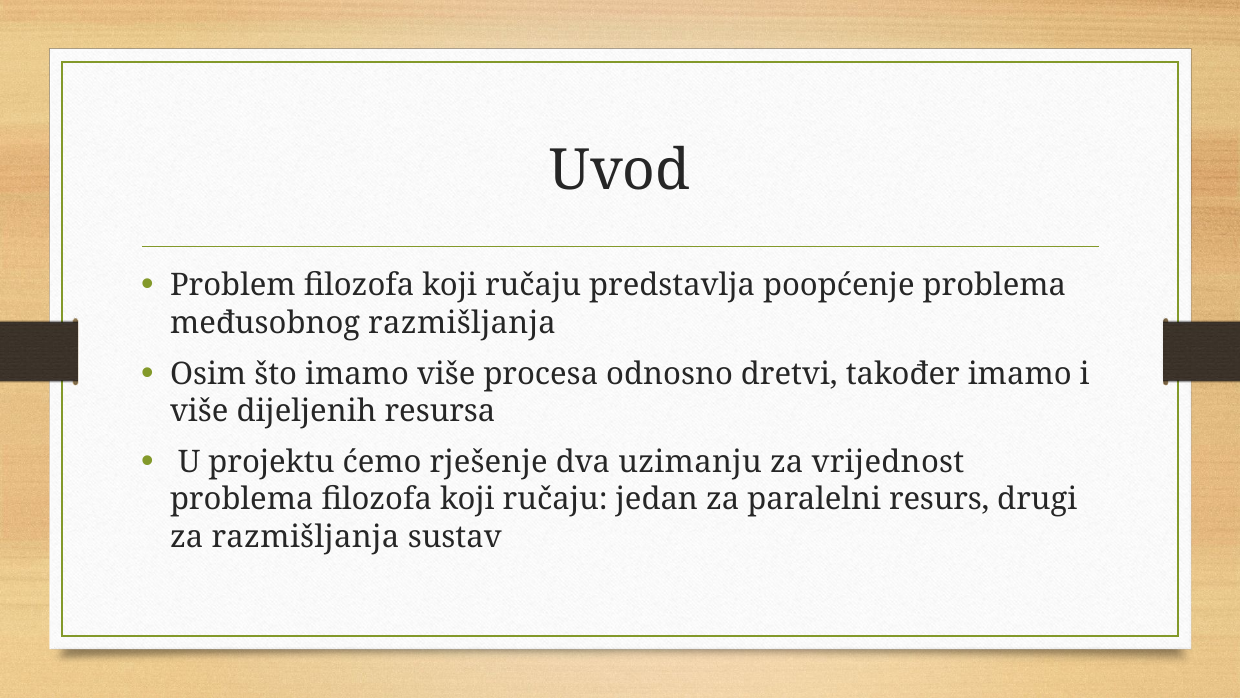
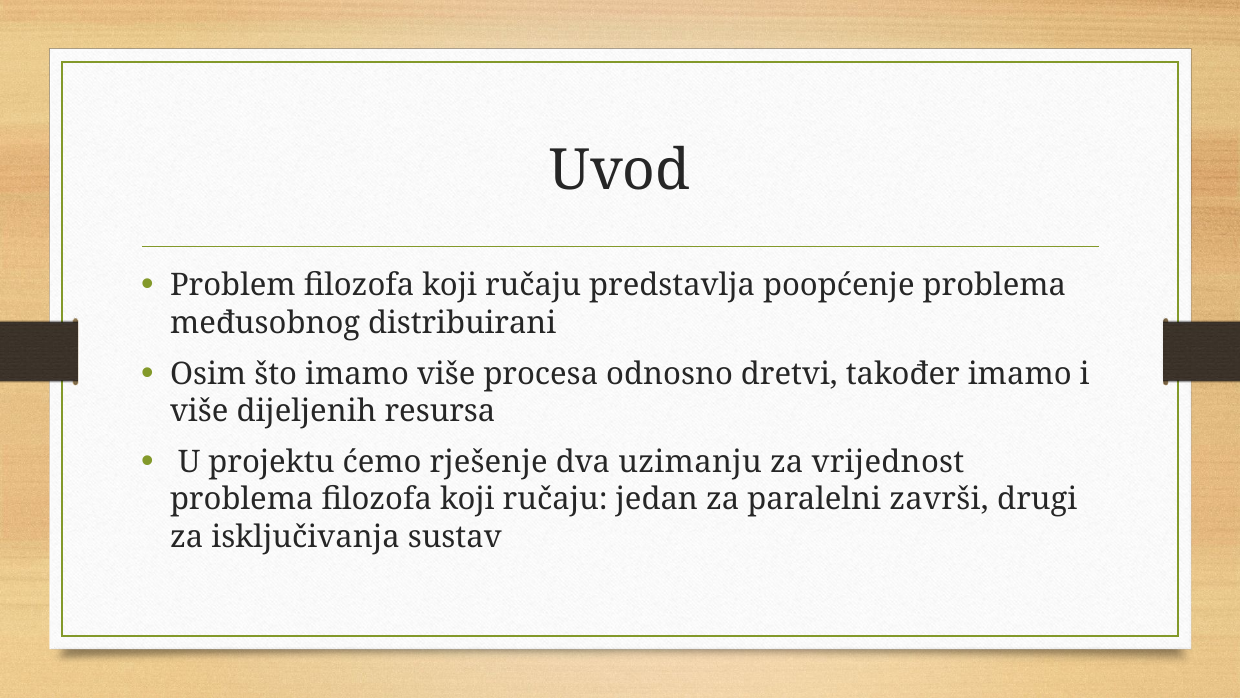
međusobnog razmišljanja: razmišljanja -> distribuirani
resurs: resurs -> završi
za razmišljanja: razmišljanja -> isključivanja
